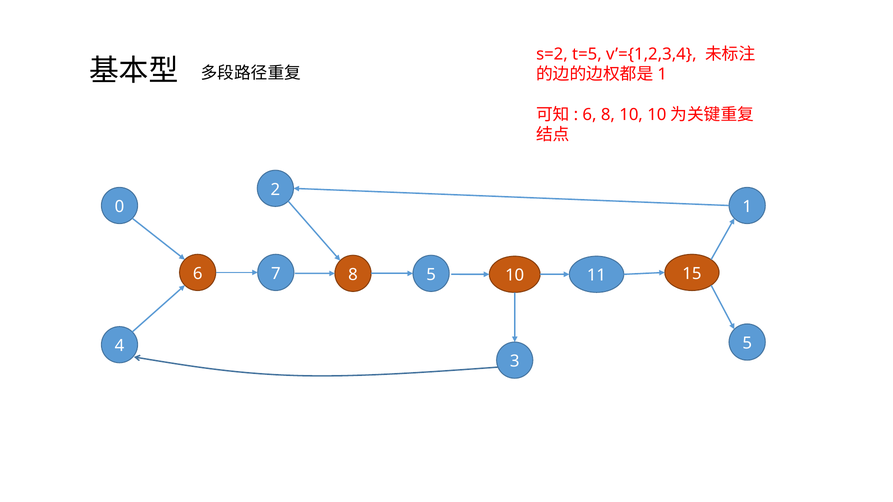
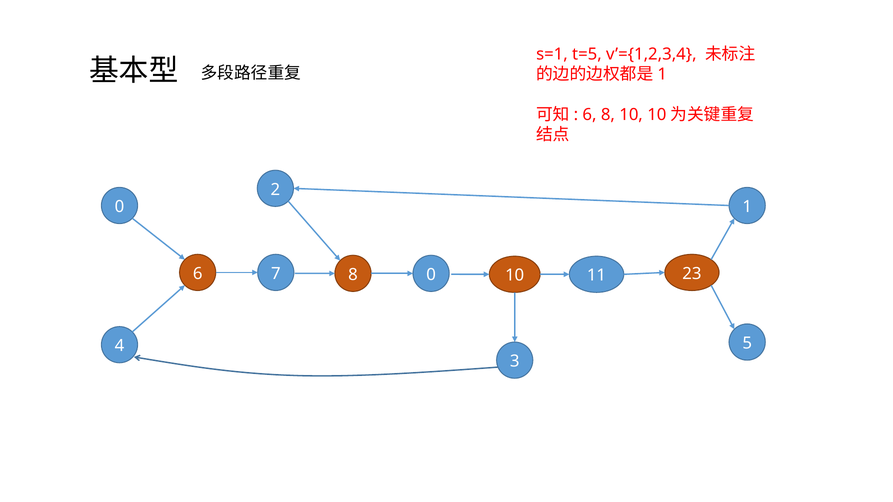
s=2: s=2 -> s=1
8 5: 5 -> 0
15: 15 -> 23
